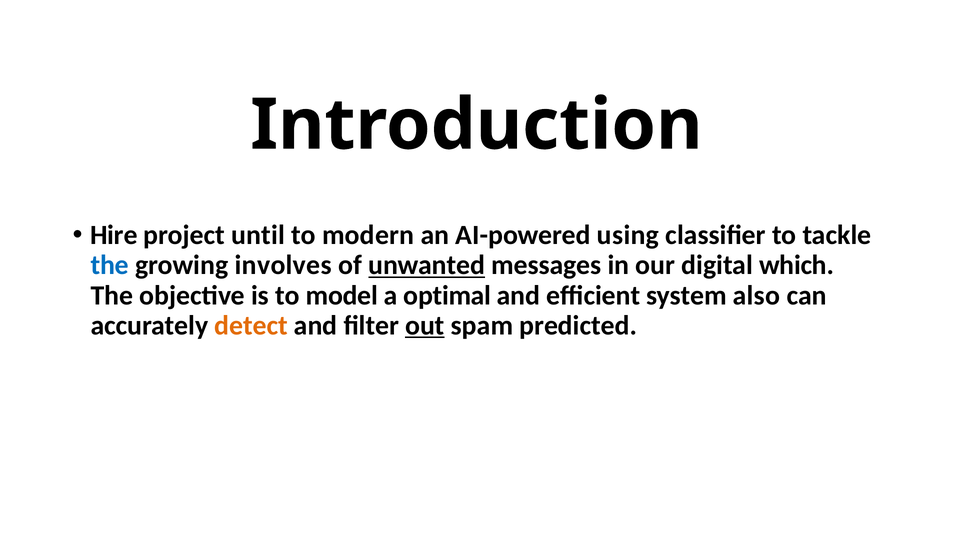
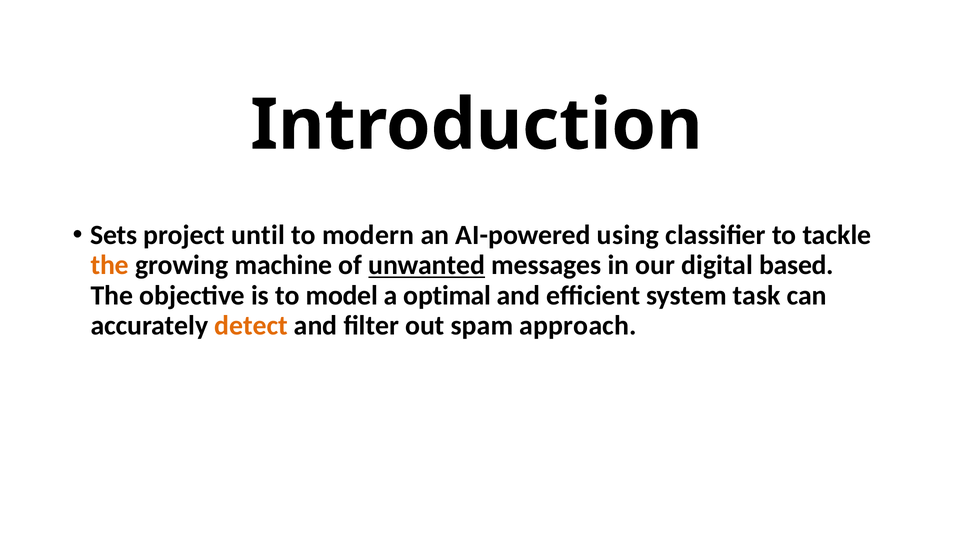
Hire: Hire -> Sets
the at (110, 265) colour: blue -> orange
involves: involves -> machine
which: which -> based
also: also -> task
out underline: present -> none
predicted: predicted -> approach
